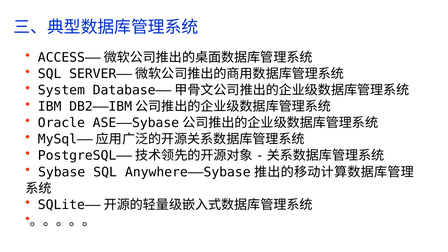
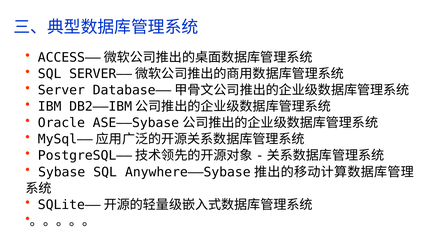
System: System -> Server
